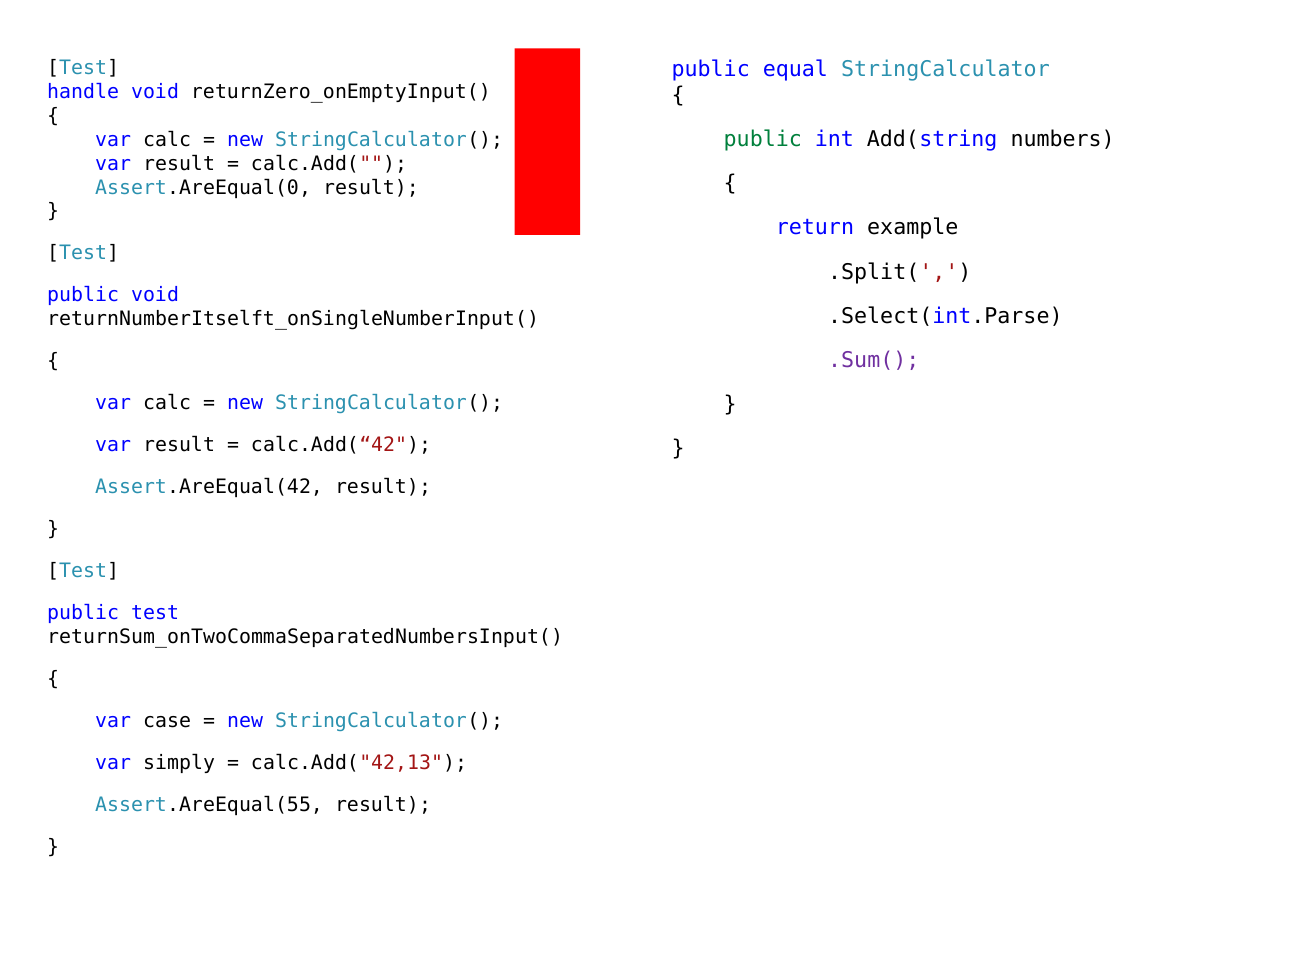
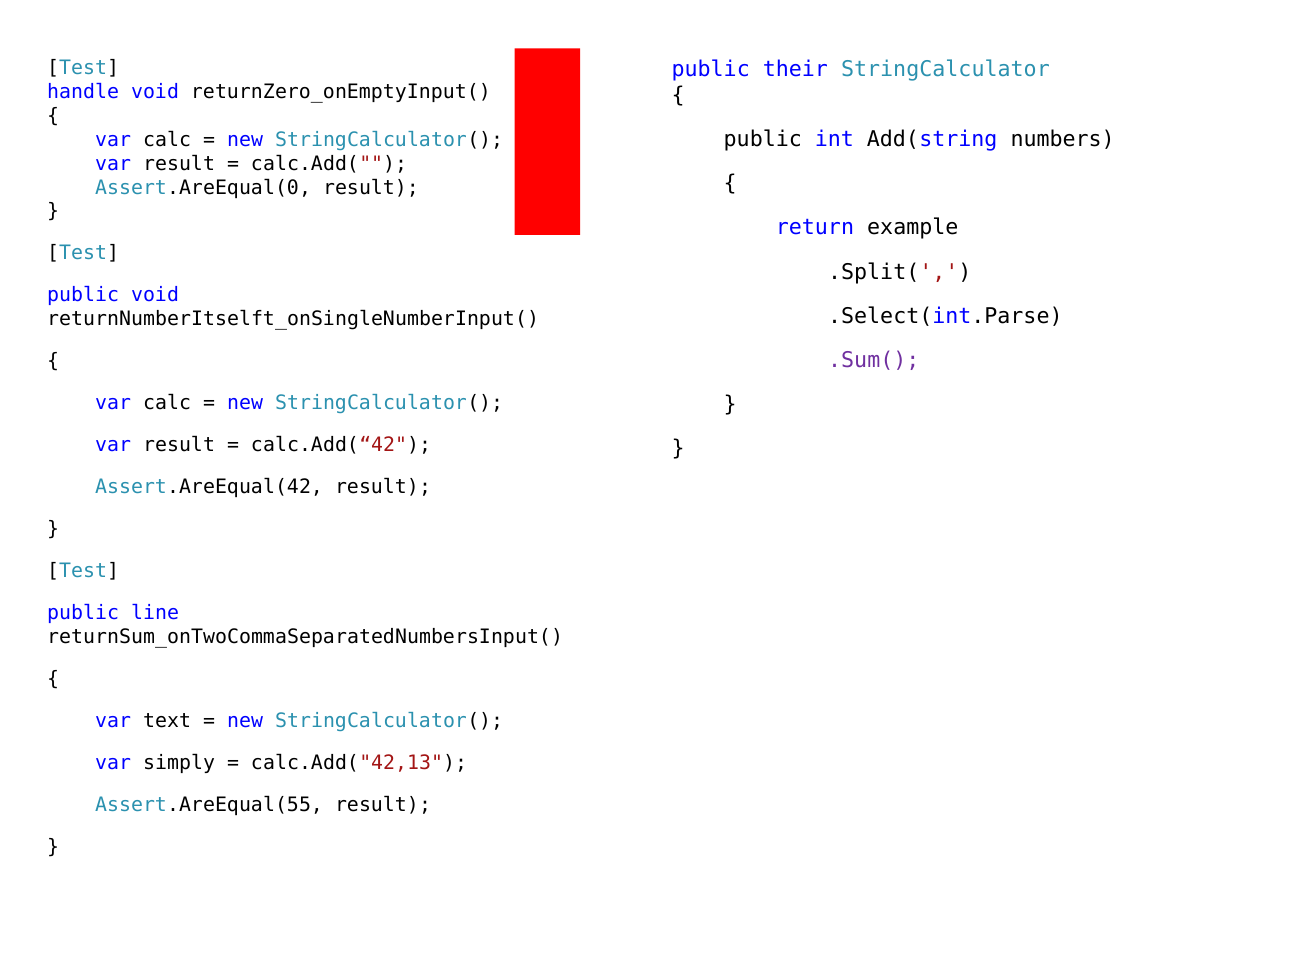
equal: equal -> their
public at (763, 139) colour: green -> black
public test: test -> line
case: case -> text
